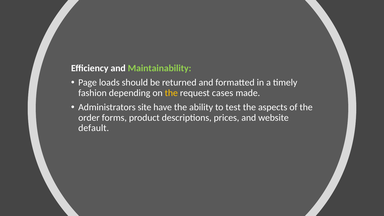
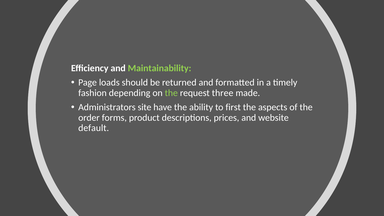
the at (171, 93) colour: yellow -> light green
cases: cases -> three
test: test -> first
